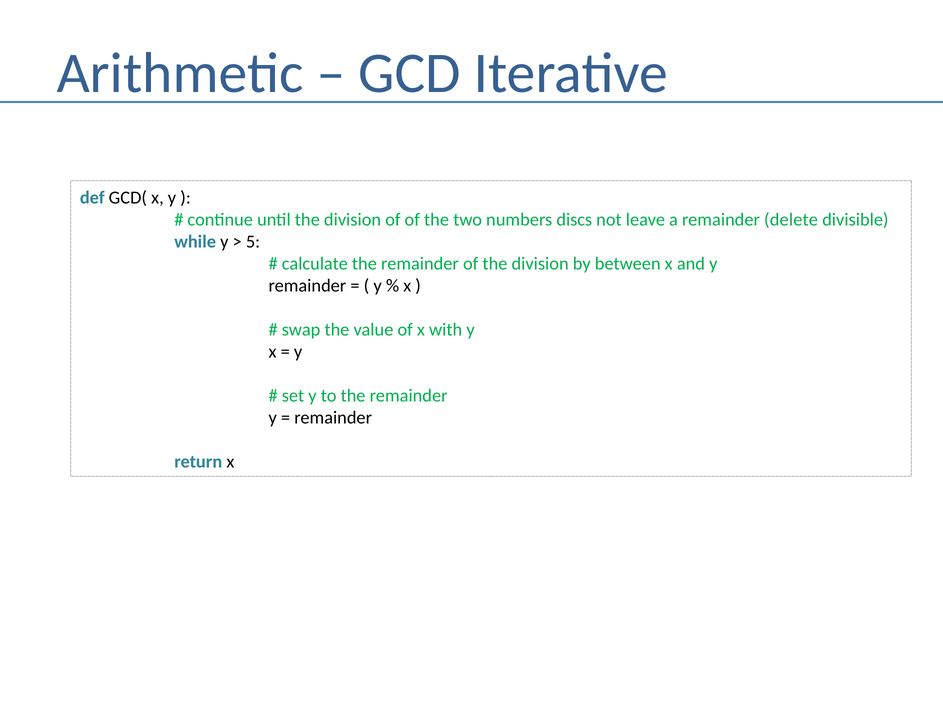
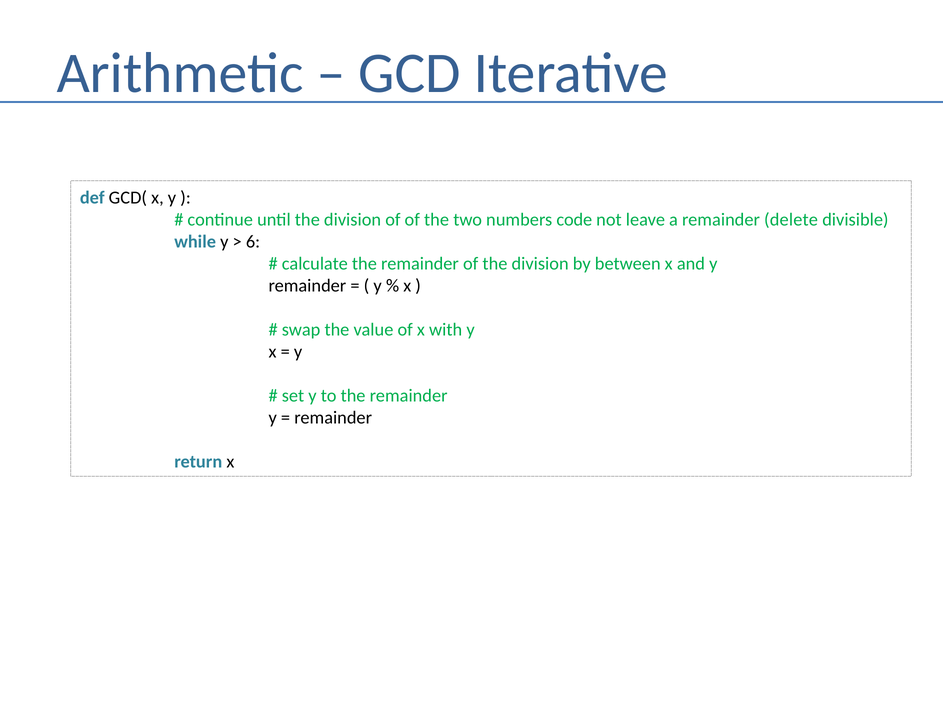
discs: discs -> code
5: 5 -> 6
